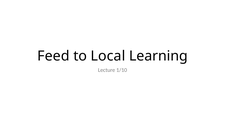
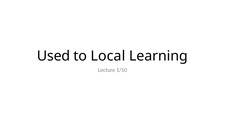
Feed: Feed -> Used
